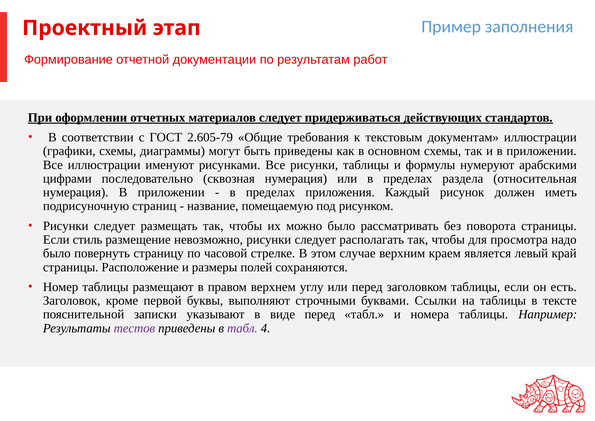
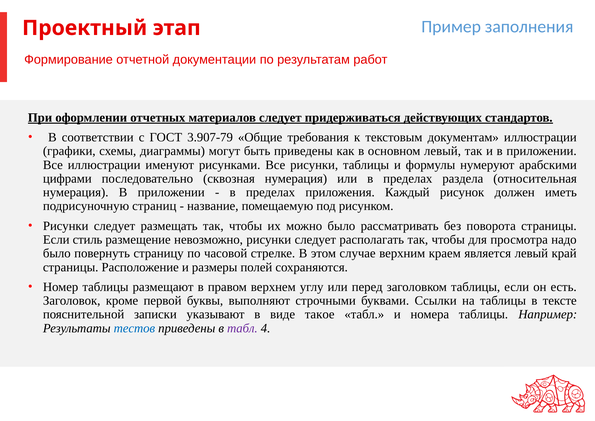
2.605-79: 2.605-79 -> 3.907-79
основном схемы: схемы -> левый
виде перед: перед -> такое
тестов colour: purple -> blue
